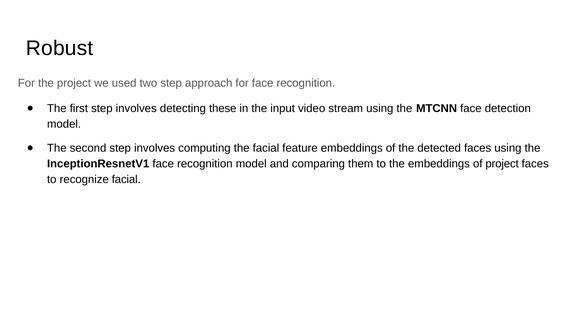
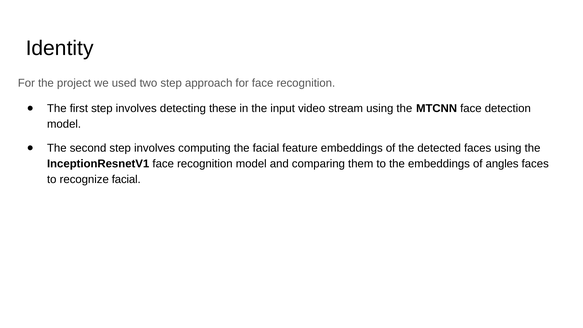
Robust: Robust -> Identity
of project: project -> angles
